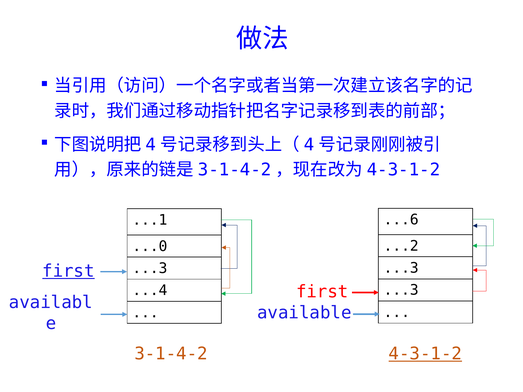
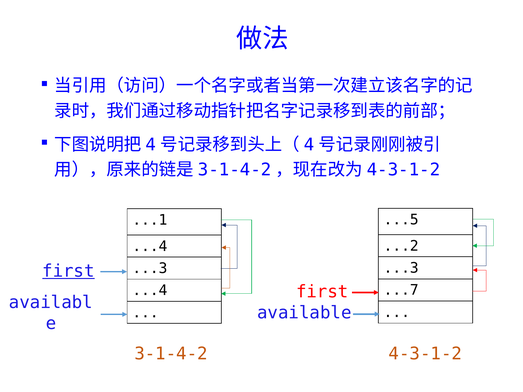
...6: ...6 -> ...5
...0 at (150, 246): ...0 -> ...4
...3 at (401, 290): ...3 -> ...7
4-3-1-2 underline: present -> none
